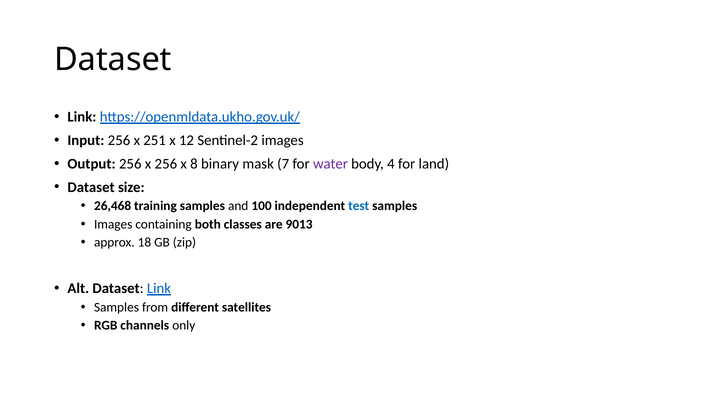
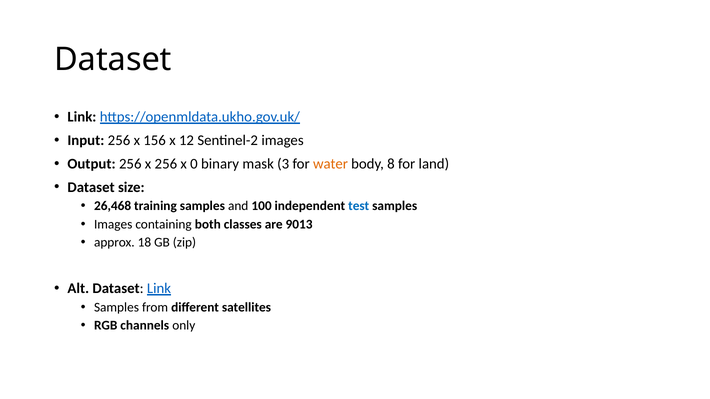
251: 251 -> 156
8: 8 -> 0
7: 7 -> 3
water colour: purple -> orange
4: 4 -> 8
